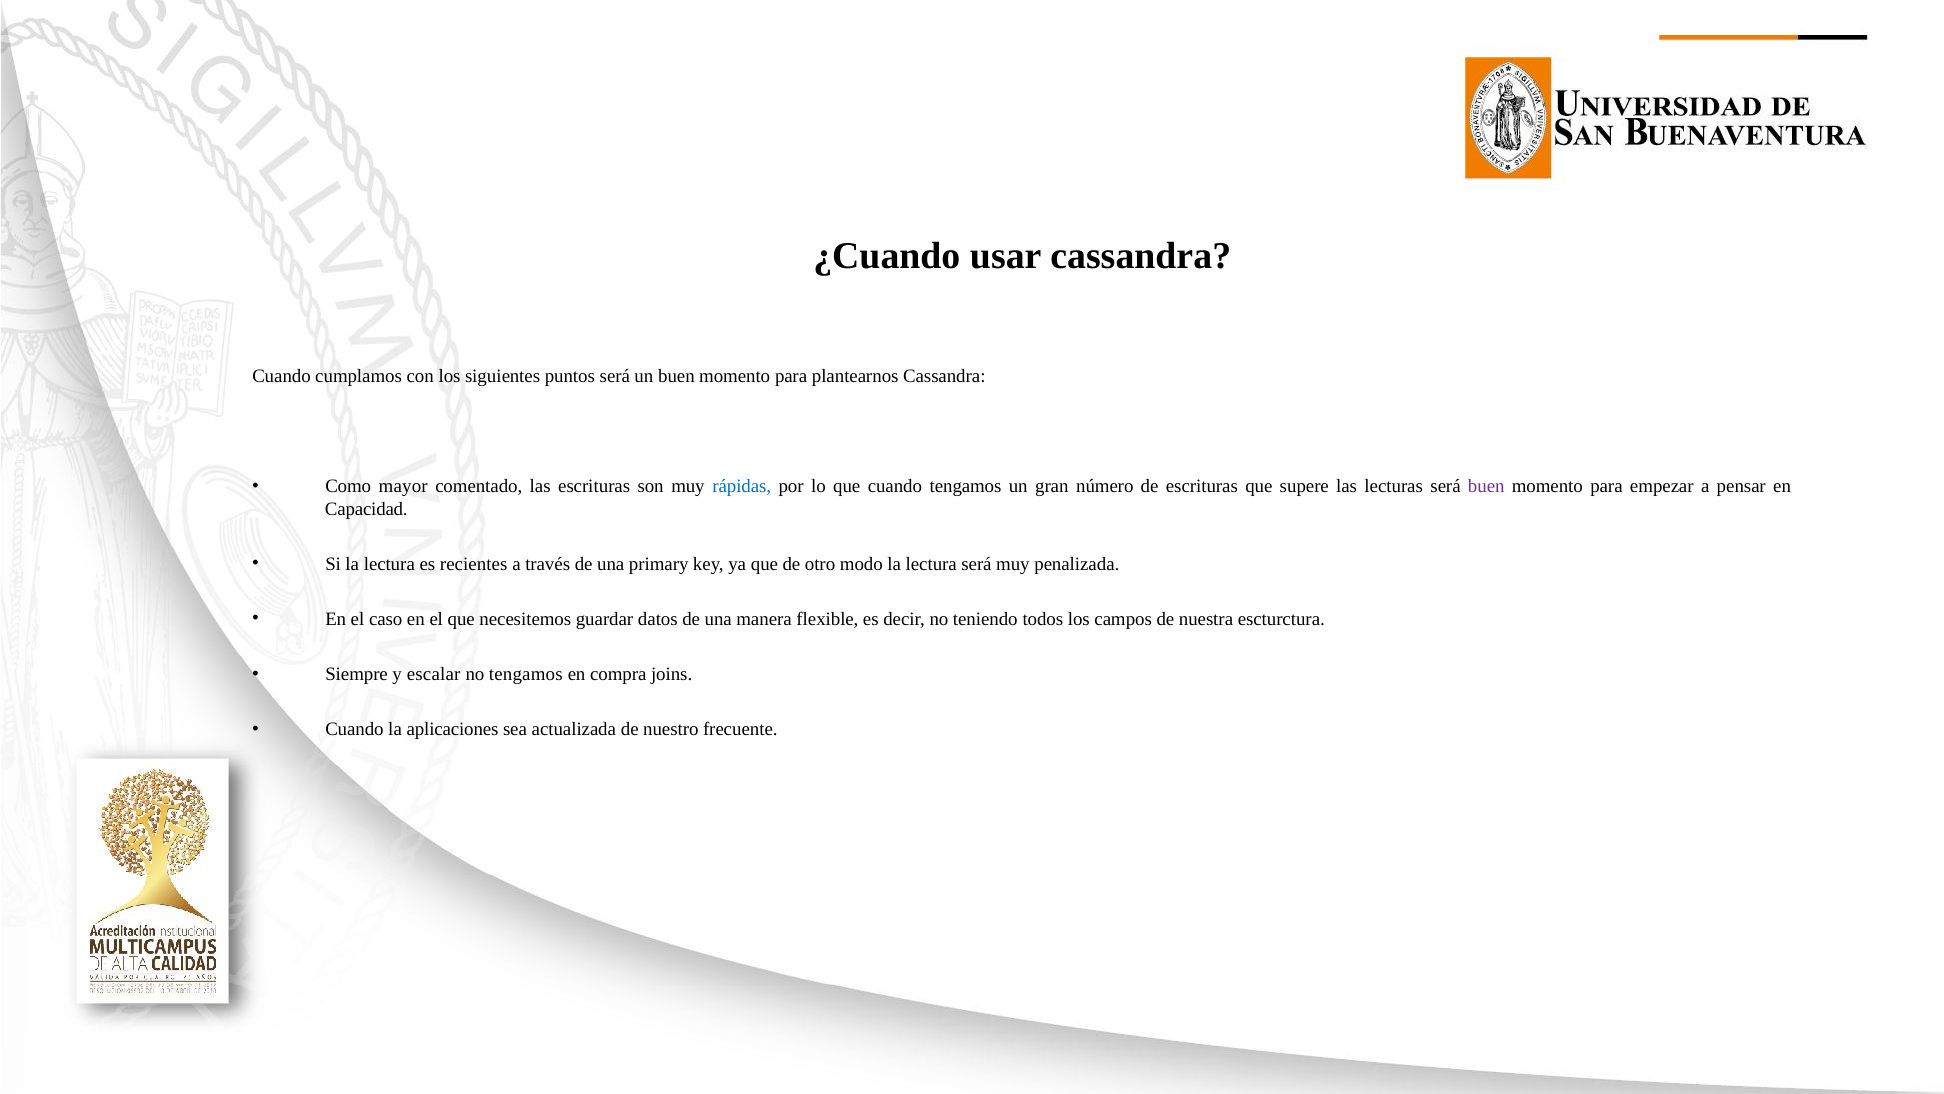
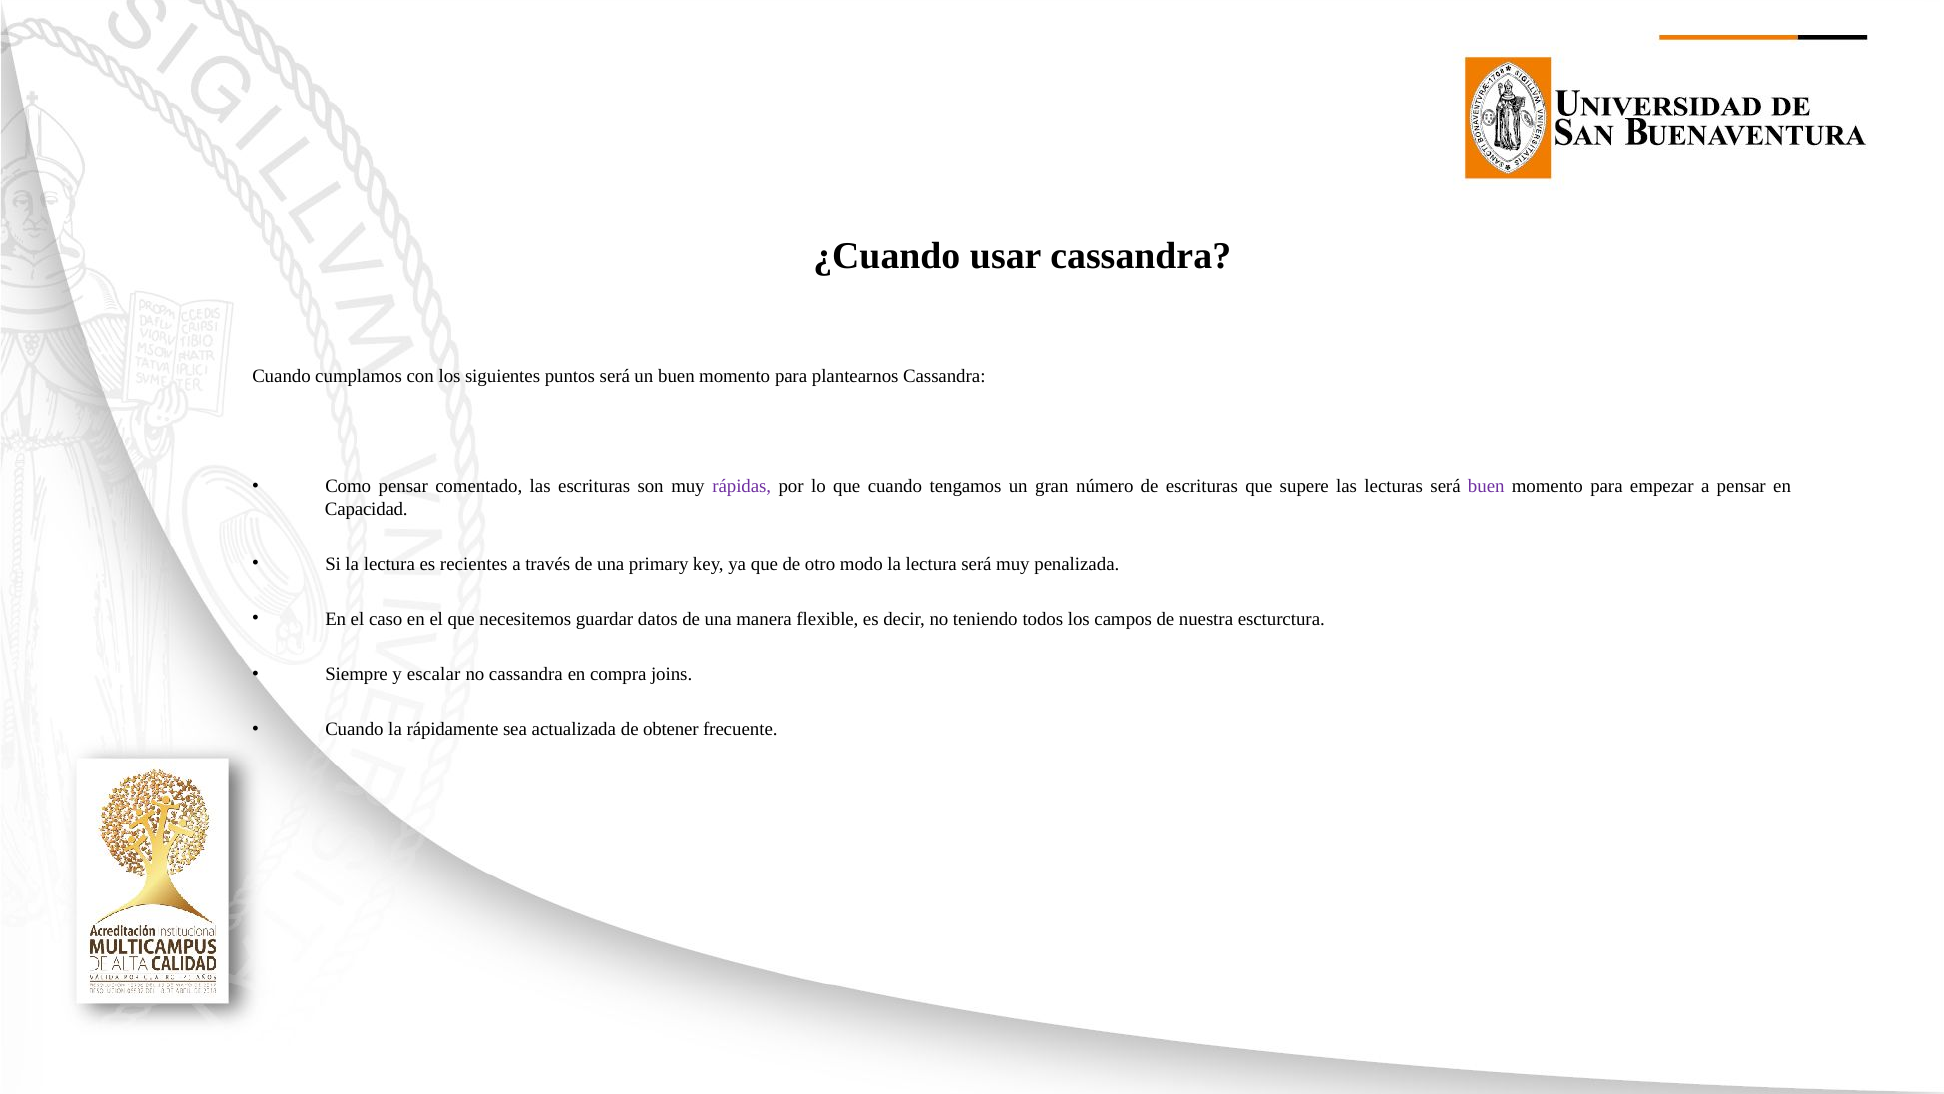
Como mayor: mayor -> pensar
rápidas colour: blue -> purple
no tengamos: tengamos -> cassandra
aplicaciones: aplicaciones -> rápidamente
nuestro: nuestro -> obtener
